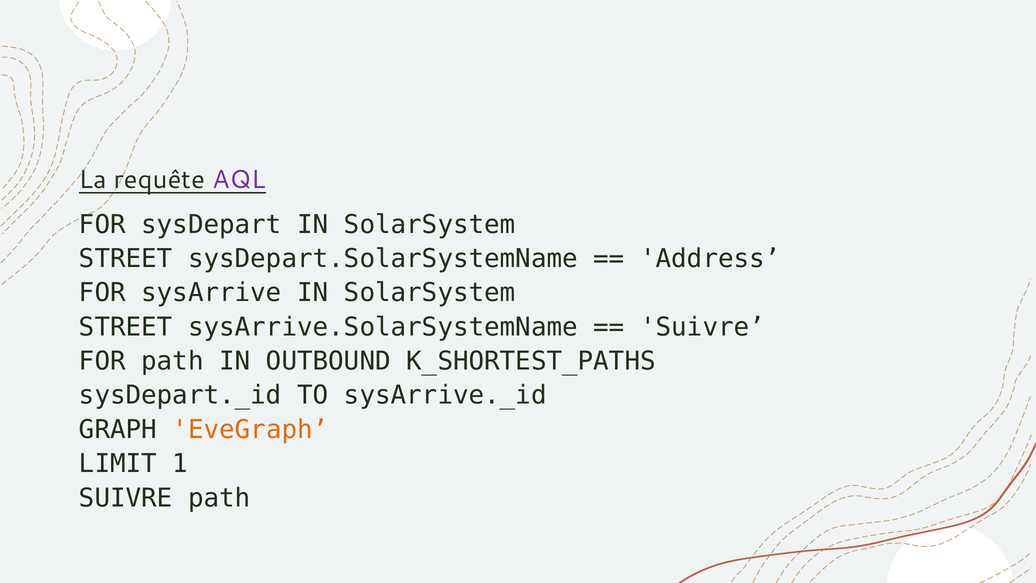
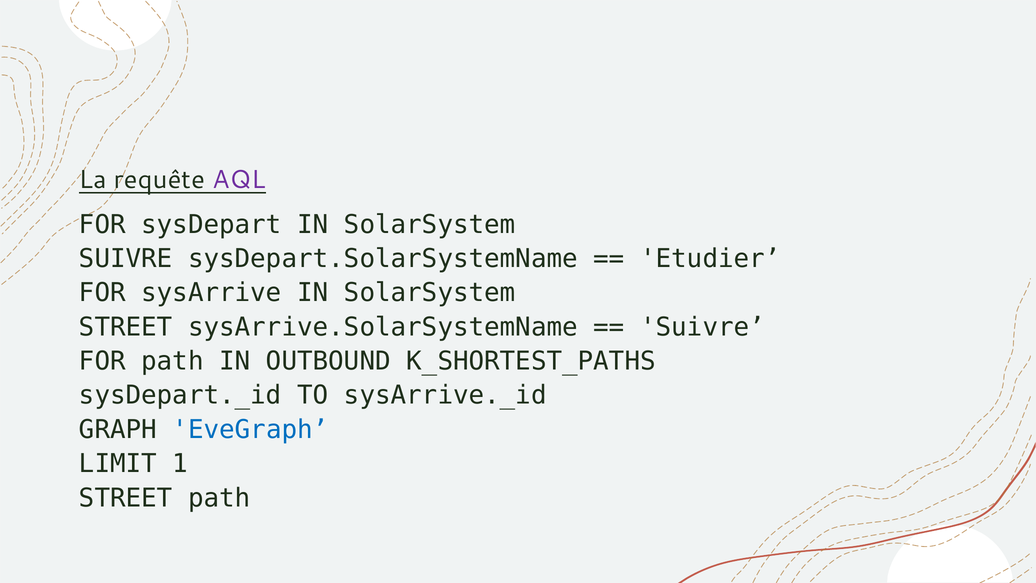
STREET at (126, 259): STREET -> SUIVRE
Address: Address -> Etudier
EveGraph colour: orange -> blue
SUIVRE at (126, 498): SUIVRE -> STREET
